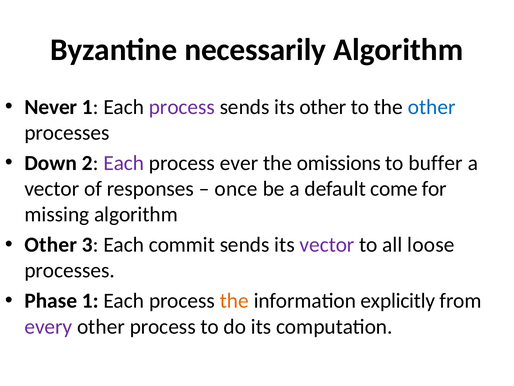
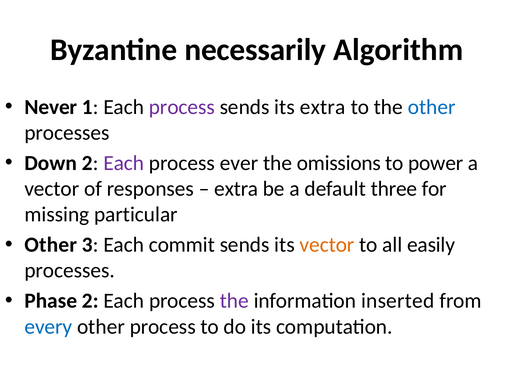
its other: other -> extra
buffer: buffer -> power
once at (236, 189): once -> extra
come: come -> three
missing algorithm: algorithm -> particular
vector at (327, 245) colour: purple -> orange
loose: loose -> easily
Phase 1: 1 -> 2
the at (234, 300) colour: orange -> purple
explicitly: explicitly -> inserted
every colour: purple -> blue
